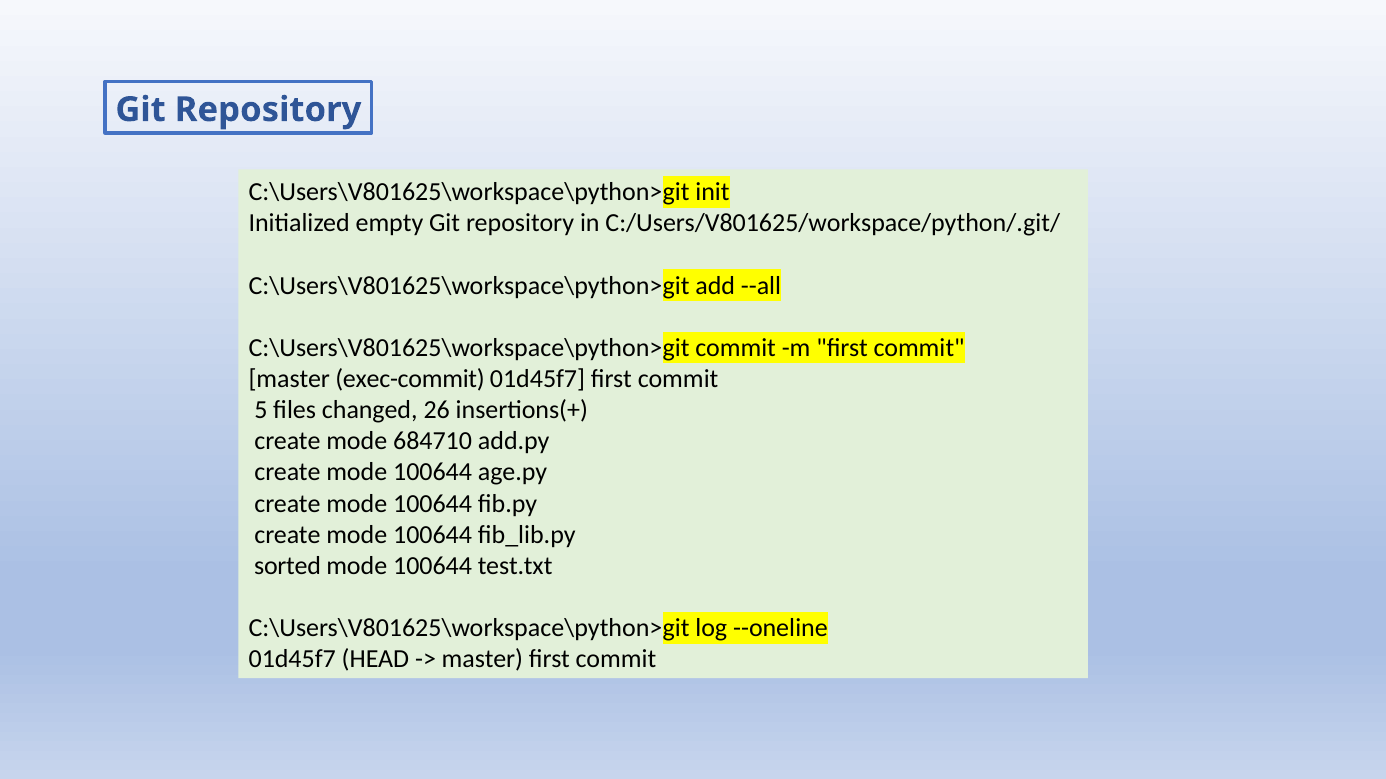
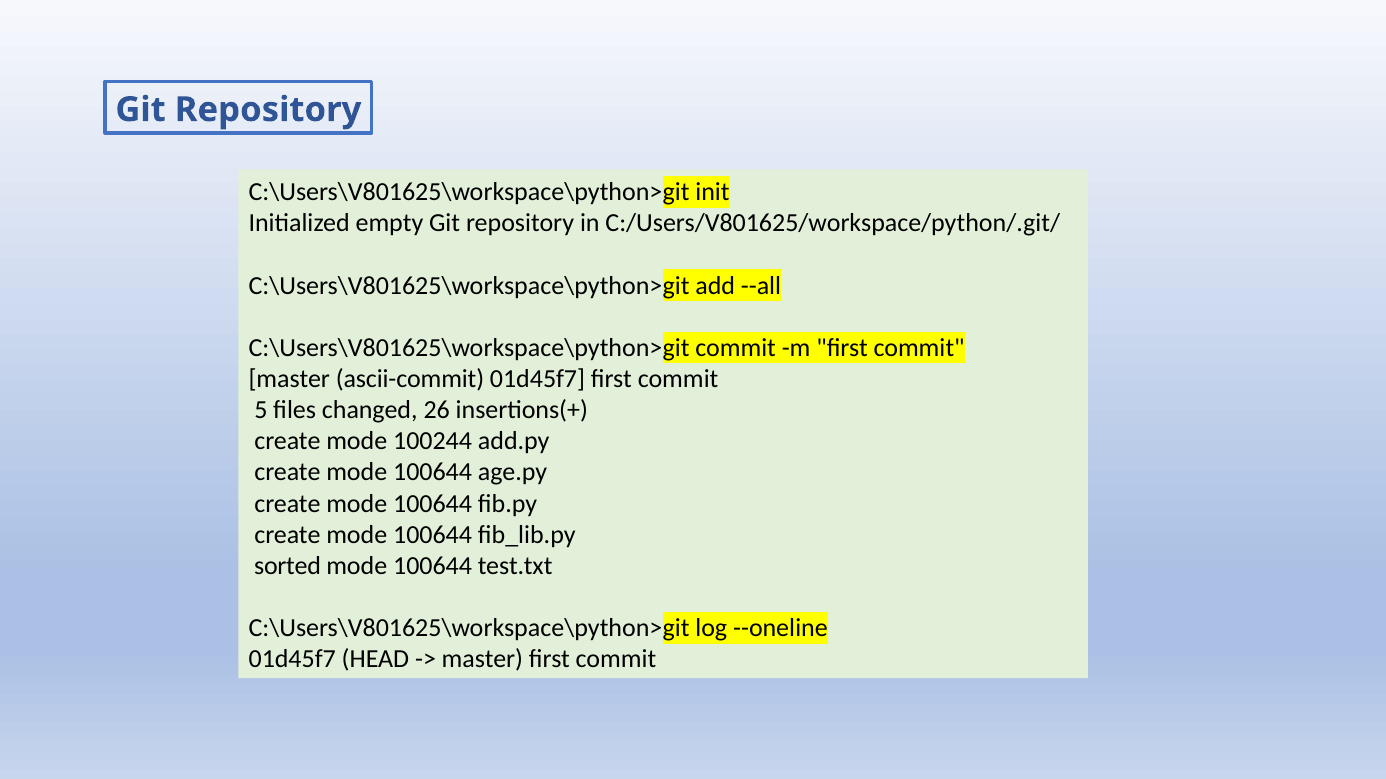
exec-commit: exec-commit -> ascii-commit
684710: 684710 -> 100244
